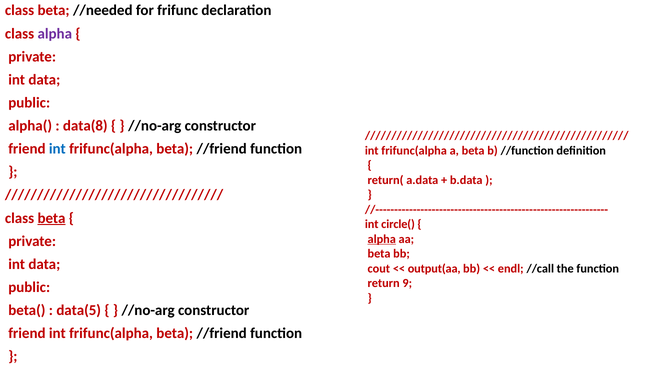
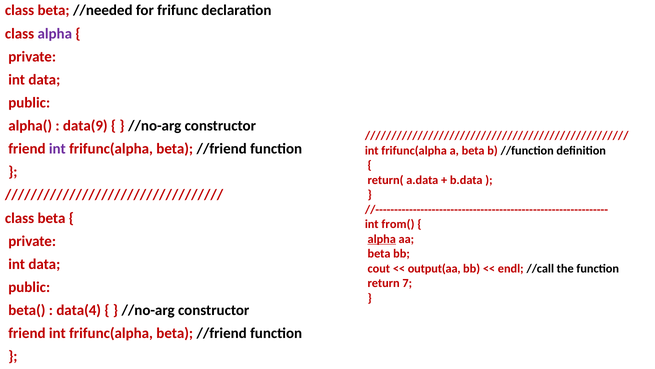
data(8: data(8 -> data(9
int at (57, 149) colour: blue -> purple
beta at (52, 218) underline: present -> none
circle(: circle( -> from(
9: 9 -> 7
data(5: data(5 -> data(4
